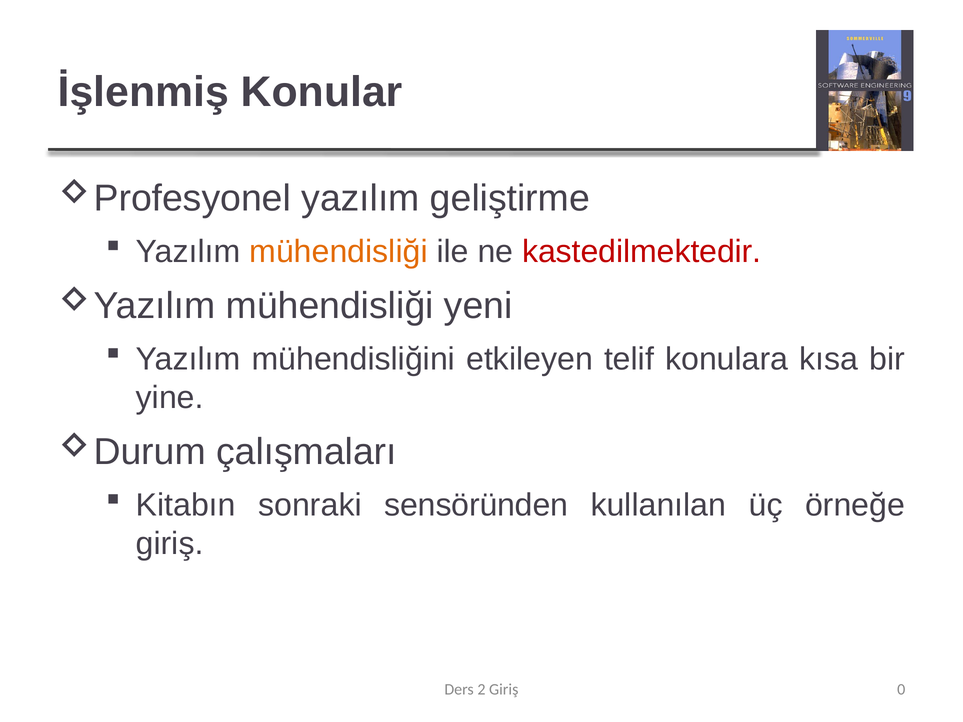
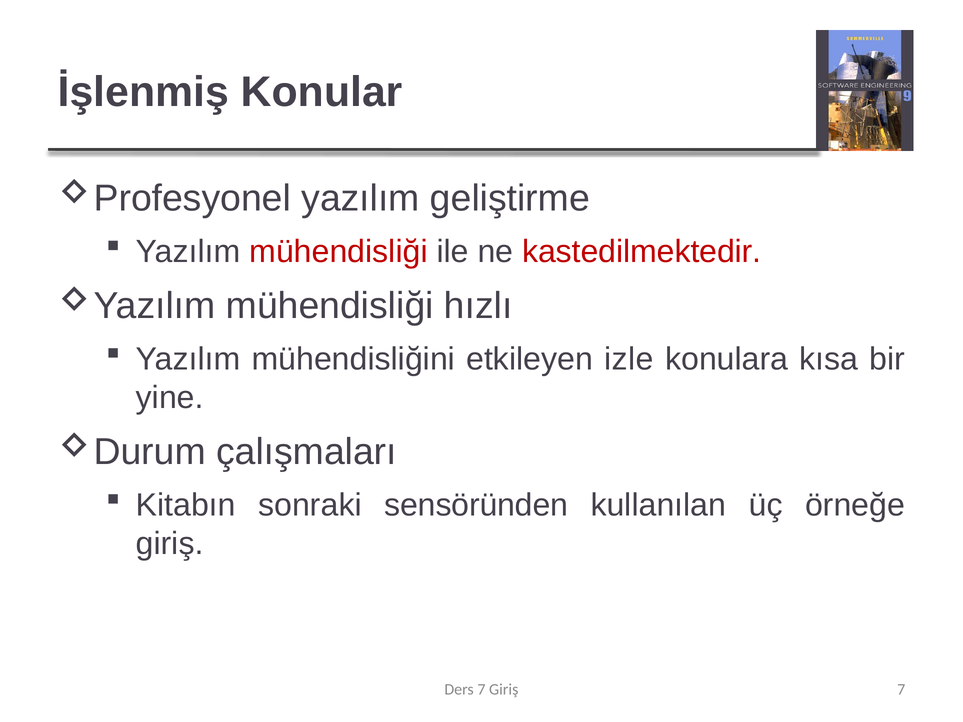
mühendisliği at (338, 252) colour: orange -> red
yeni: yeni -> hızlı
telif: telif -> izle
Ders 2: 2 -> 7
Giriş 0: 0 -> 7
